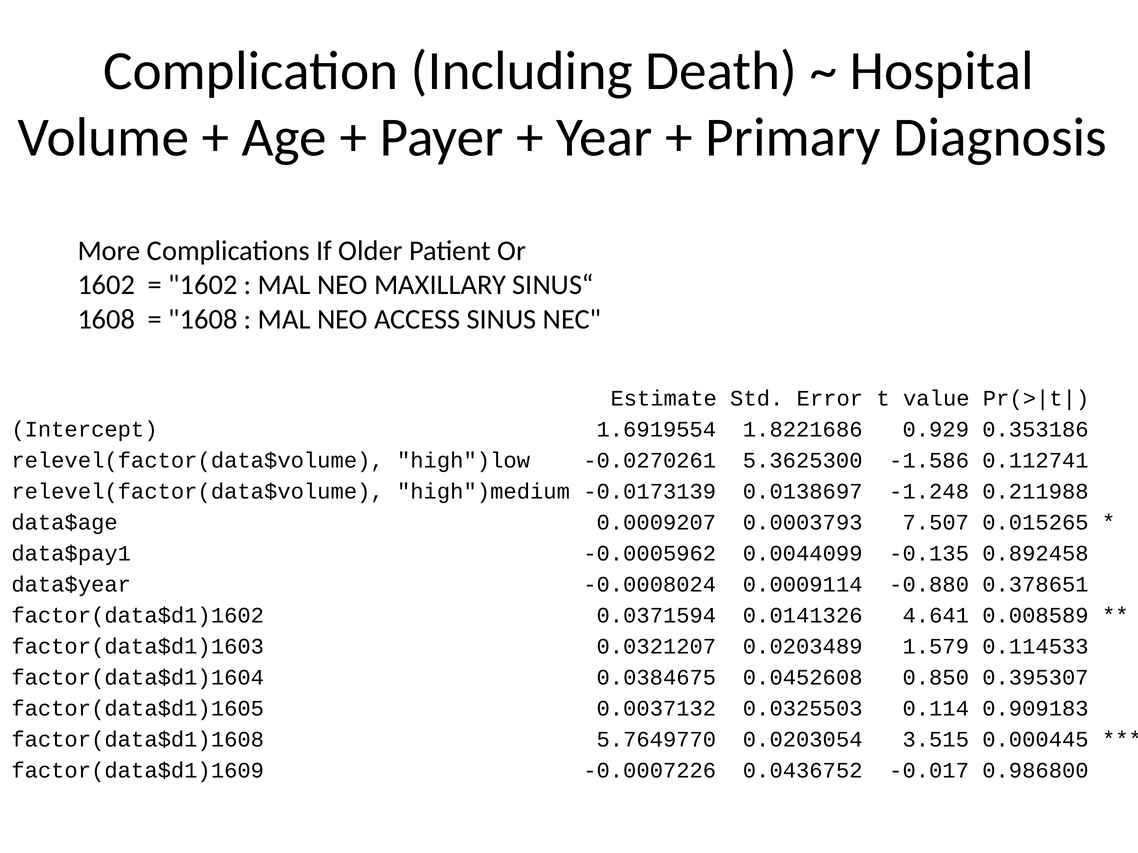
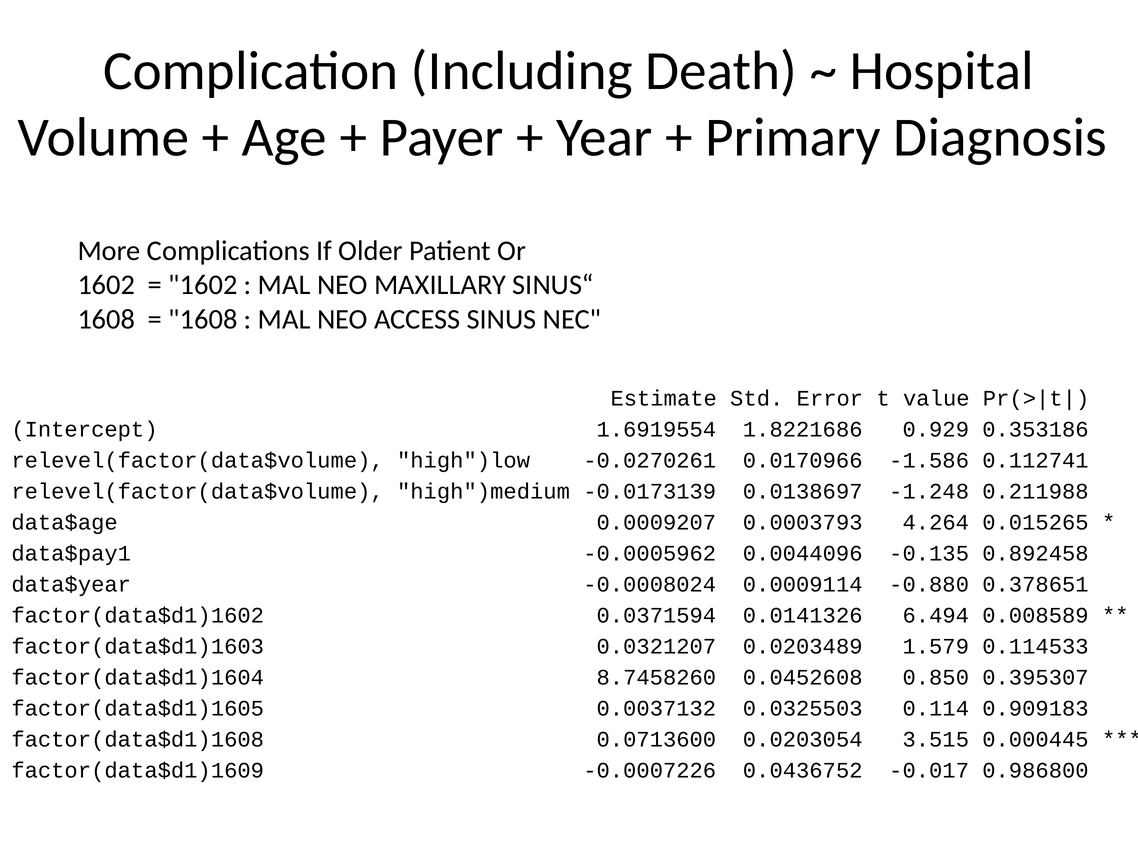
5.3625300: 5.3625300 -> 0.0170966
7.507: 7.507 -> 4.264
0.0044099: 0.0044099 -> 0.0044096
4.641: 4.641 -> 6.494
0.0384675: 0.0384675 -> 8.7458260
5.7649770: 5.7649770 -> 0.0713600
